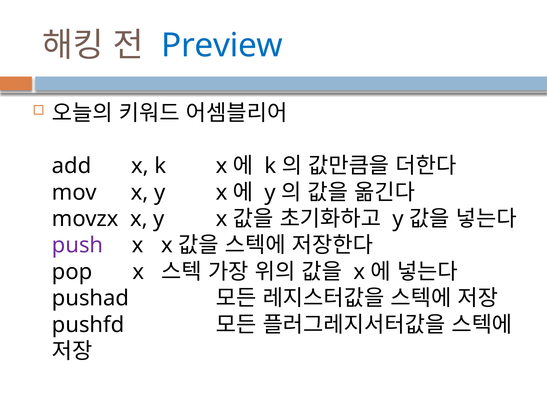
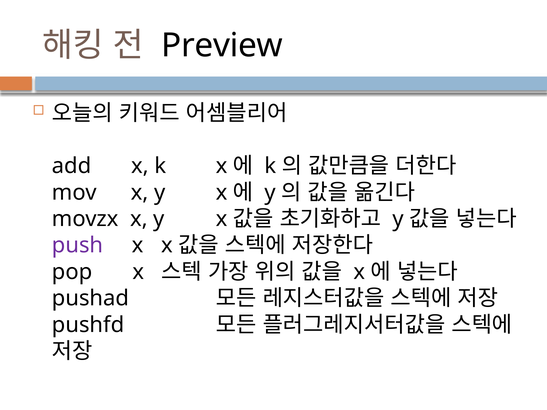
Preview colour: blue -> black
